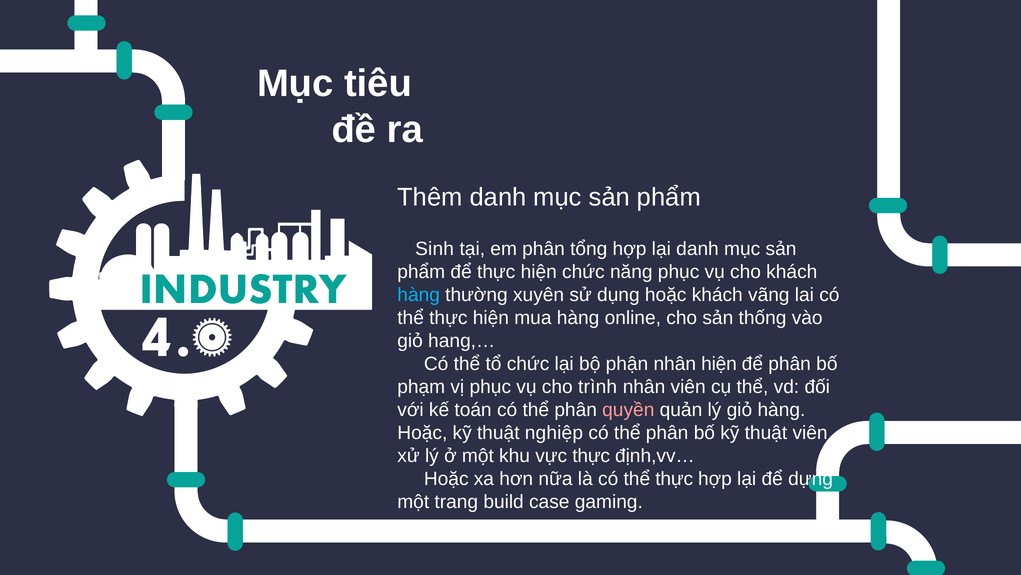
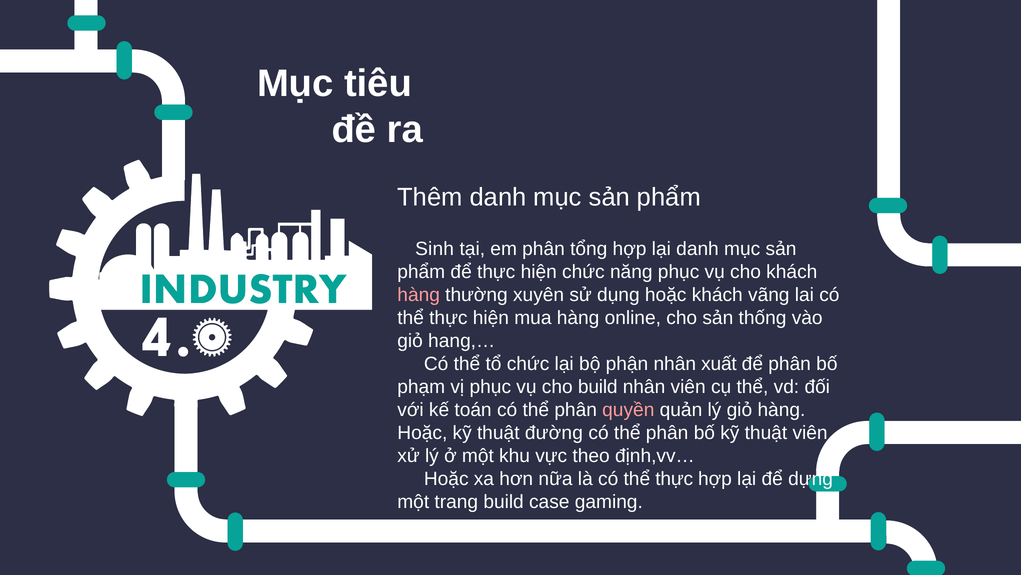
hàng at (419, 294) colour: light blue -> pink
nhân hiện: hiện -> xuất
cho trình: trình -> build
nghiệp: nghiệp -> đường
vực thực: thực -> theo
